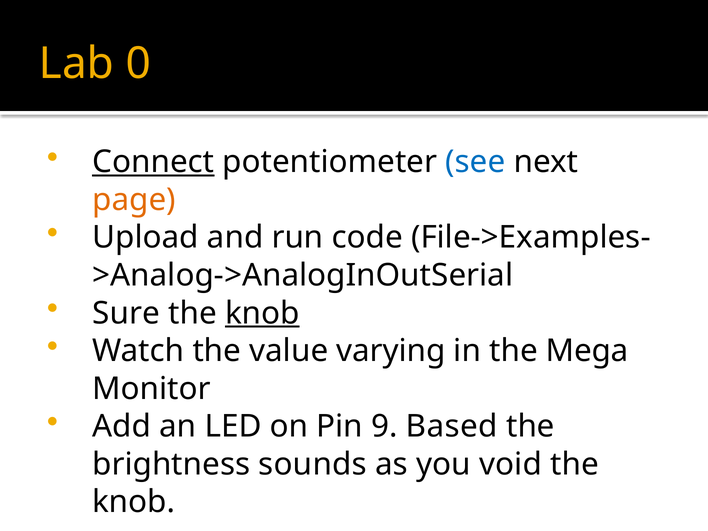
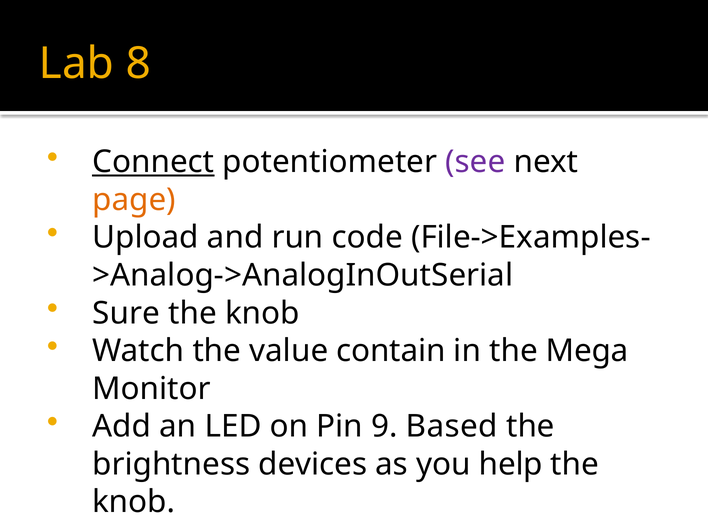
0: 0 -> 8
see colour: blue -> purple
knob at (262, 313) underline: present -> none
varying: varying -> contain
sounds: sounds -> devices
void: void -> help
